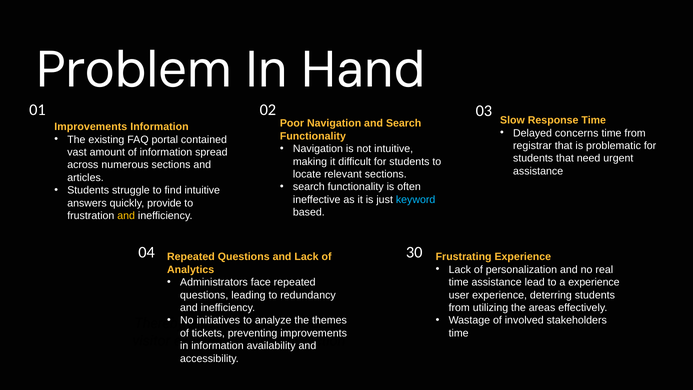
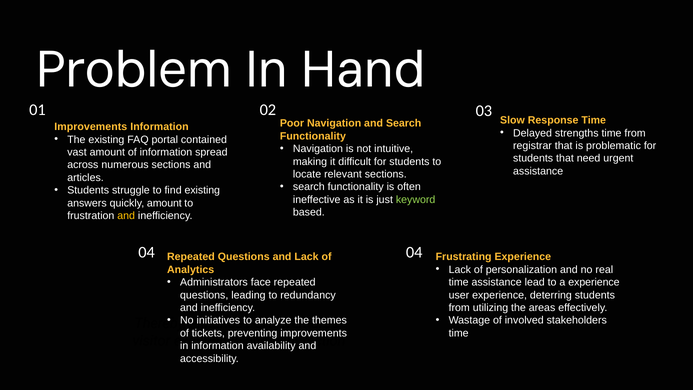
concerns: concerns -> strengths
find intuitive: intuitive -> existing
keyword colour: light blue -> light green
quickly provide: provide -> amount
04 30: 30 -> 04
